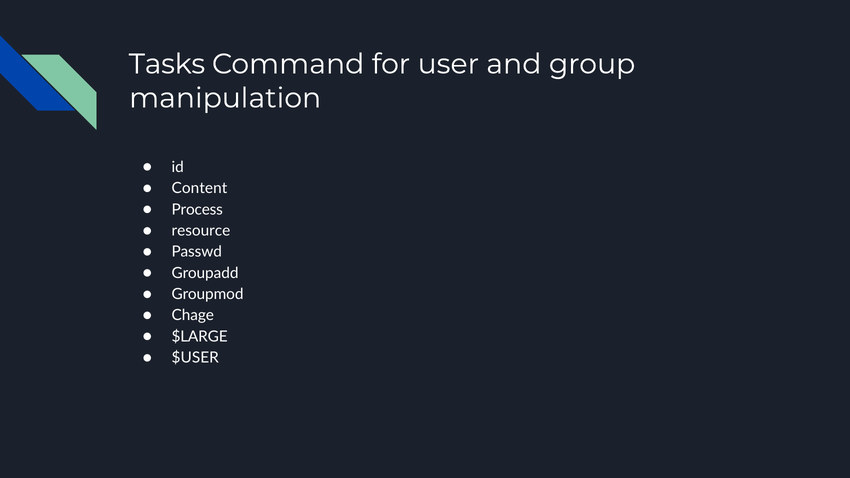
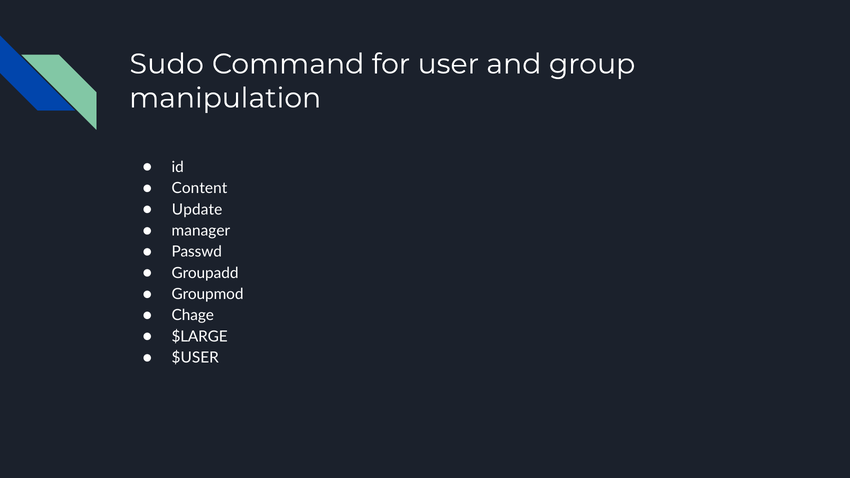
Tasks: Tasks -> Sudo
Process: Process -> Update
resource: resource -> manager
